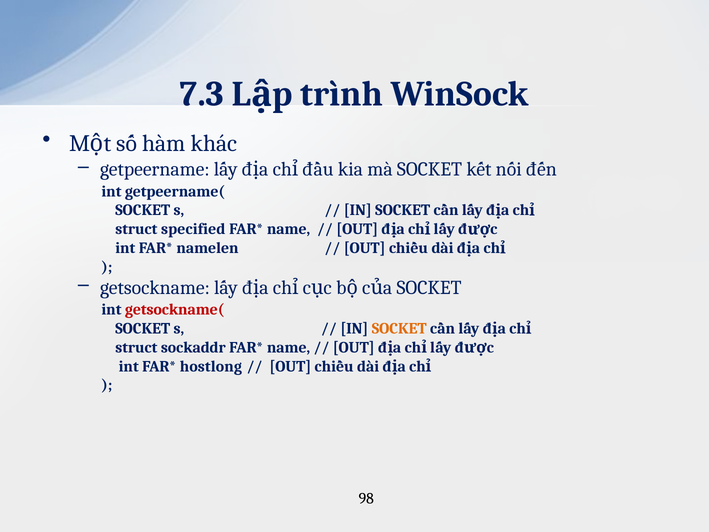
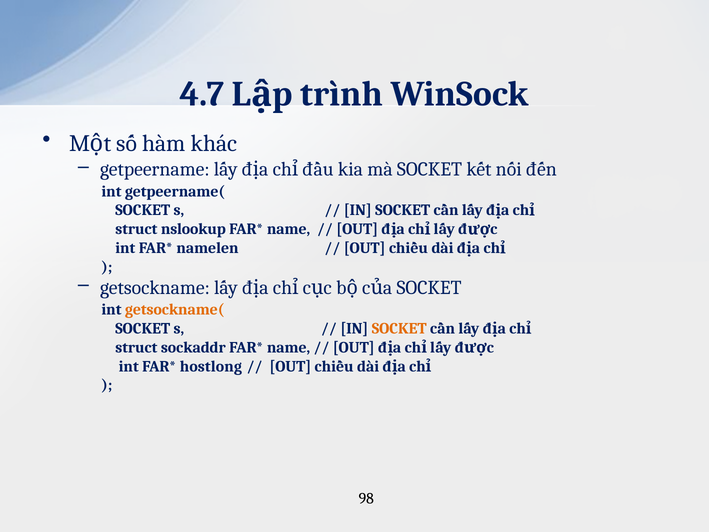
7.3: 7.3 -> 4.7
specified: specified -> nslookup
getsockname( colour: red -> orange
